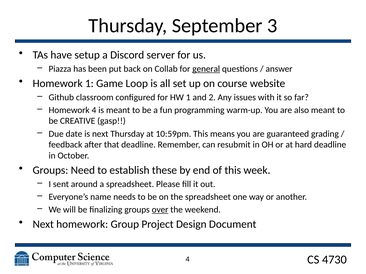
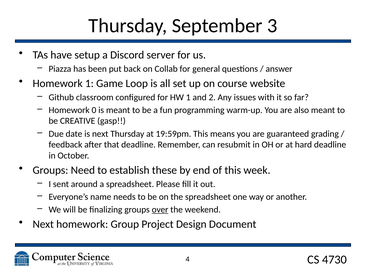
general underline: present -> none
Homework 4: 4 -> 0
10:59pm: 10:59pm -> 19:59pm
